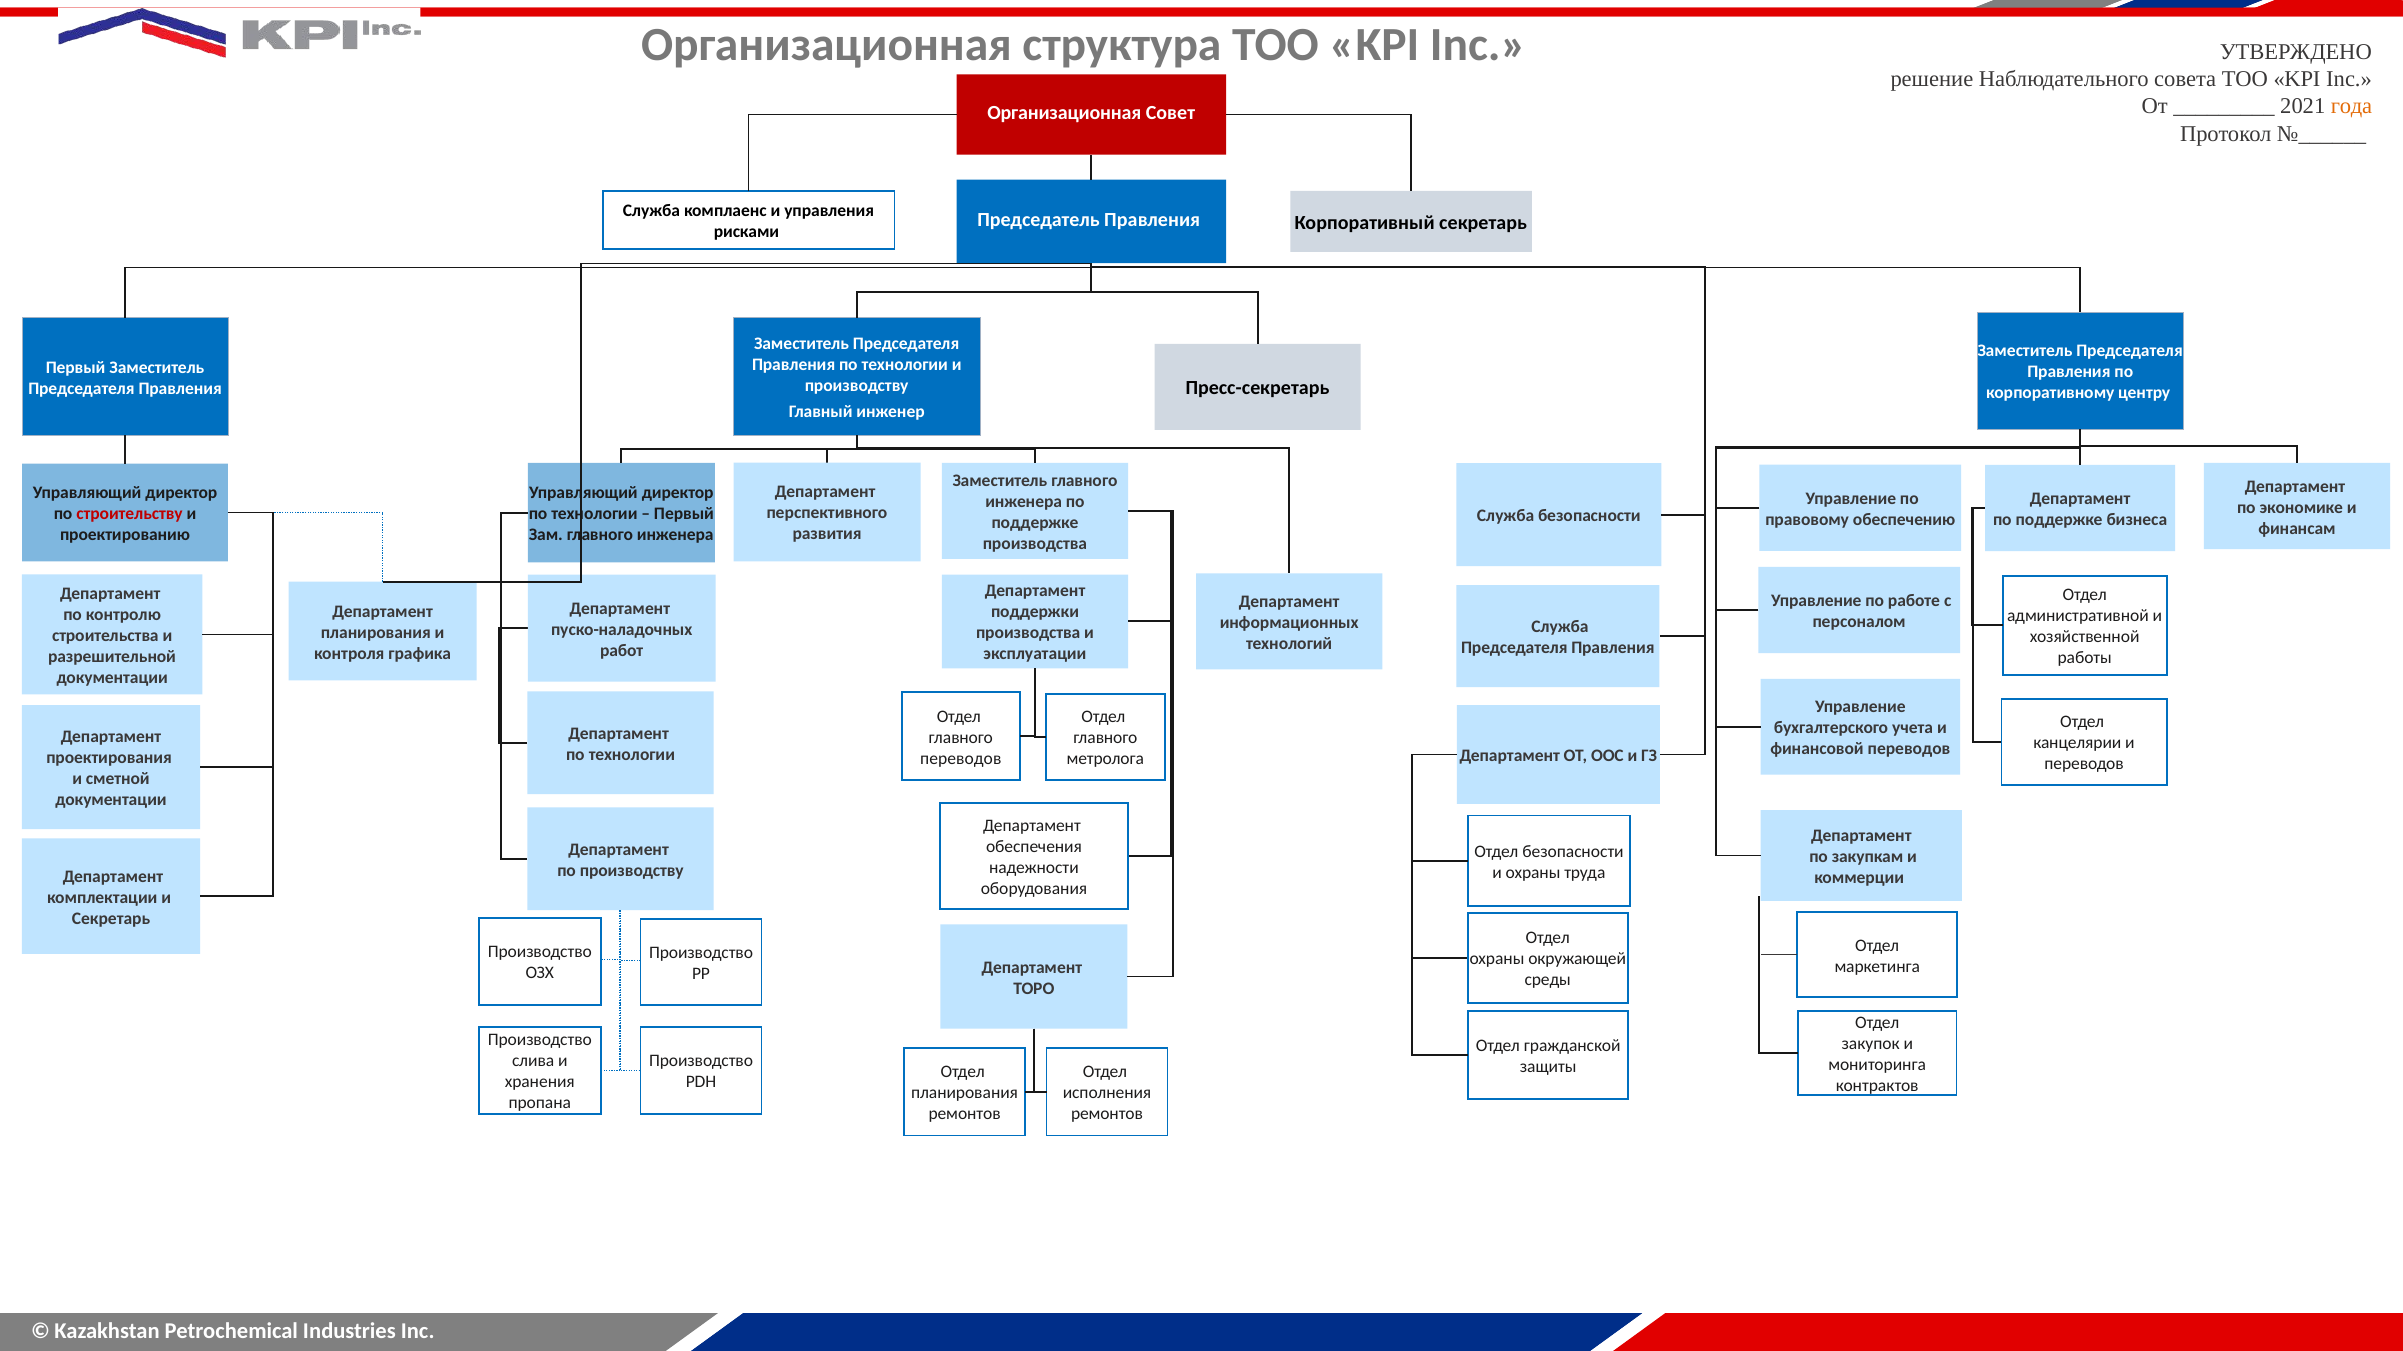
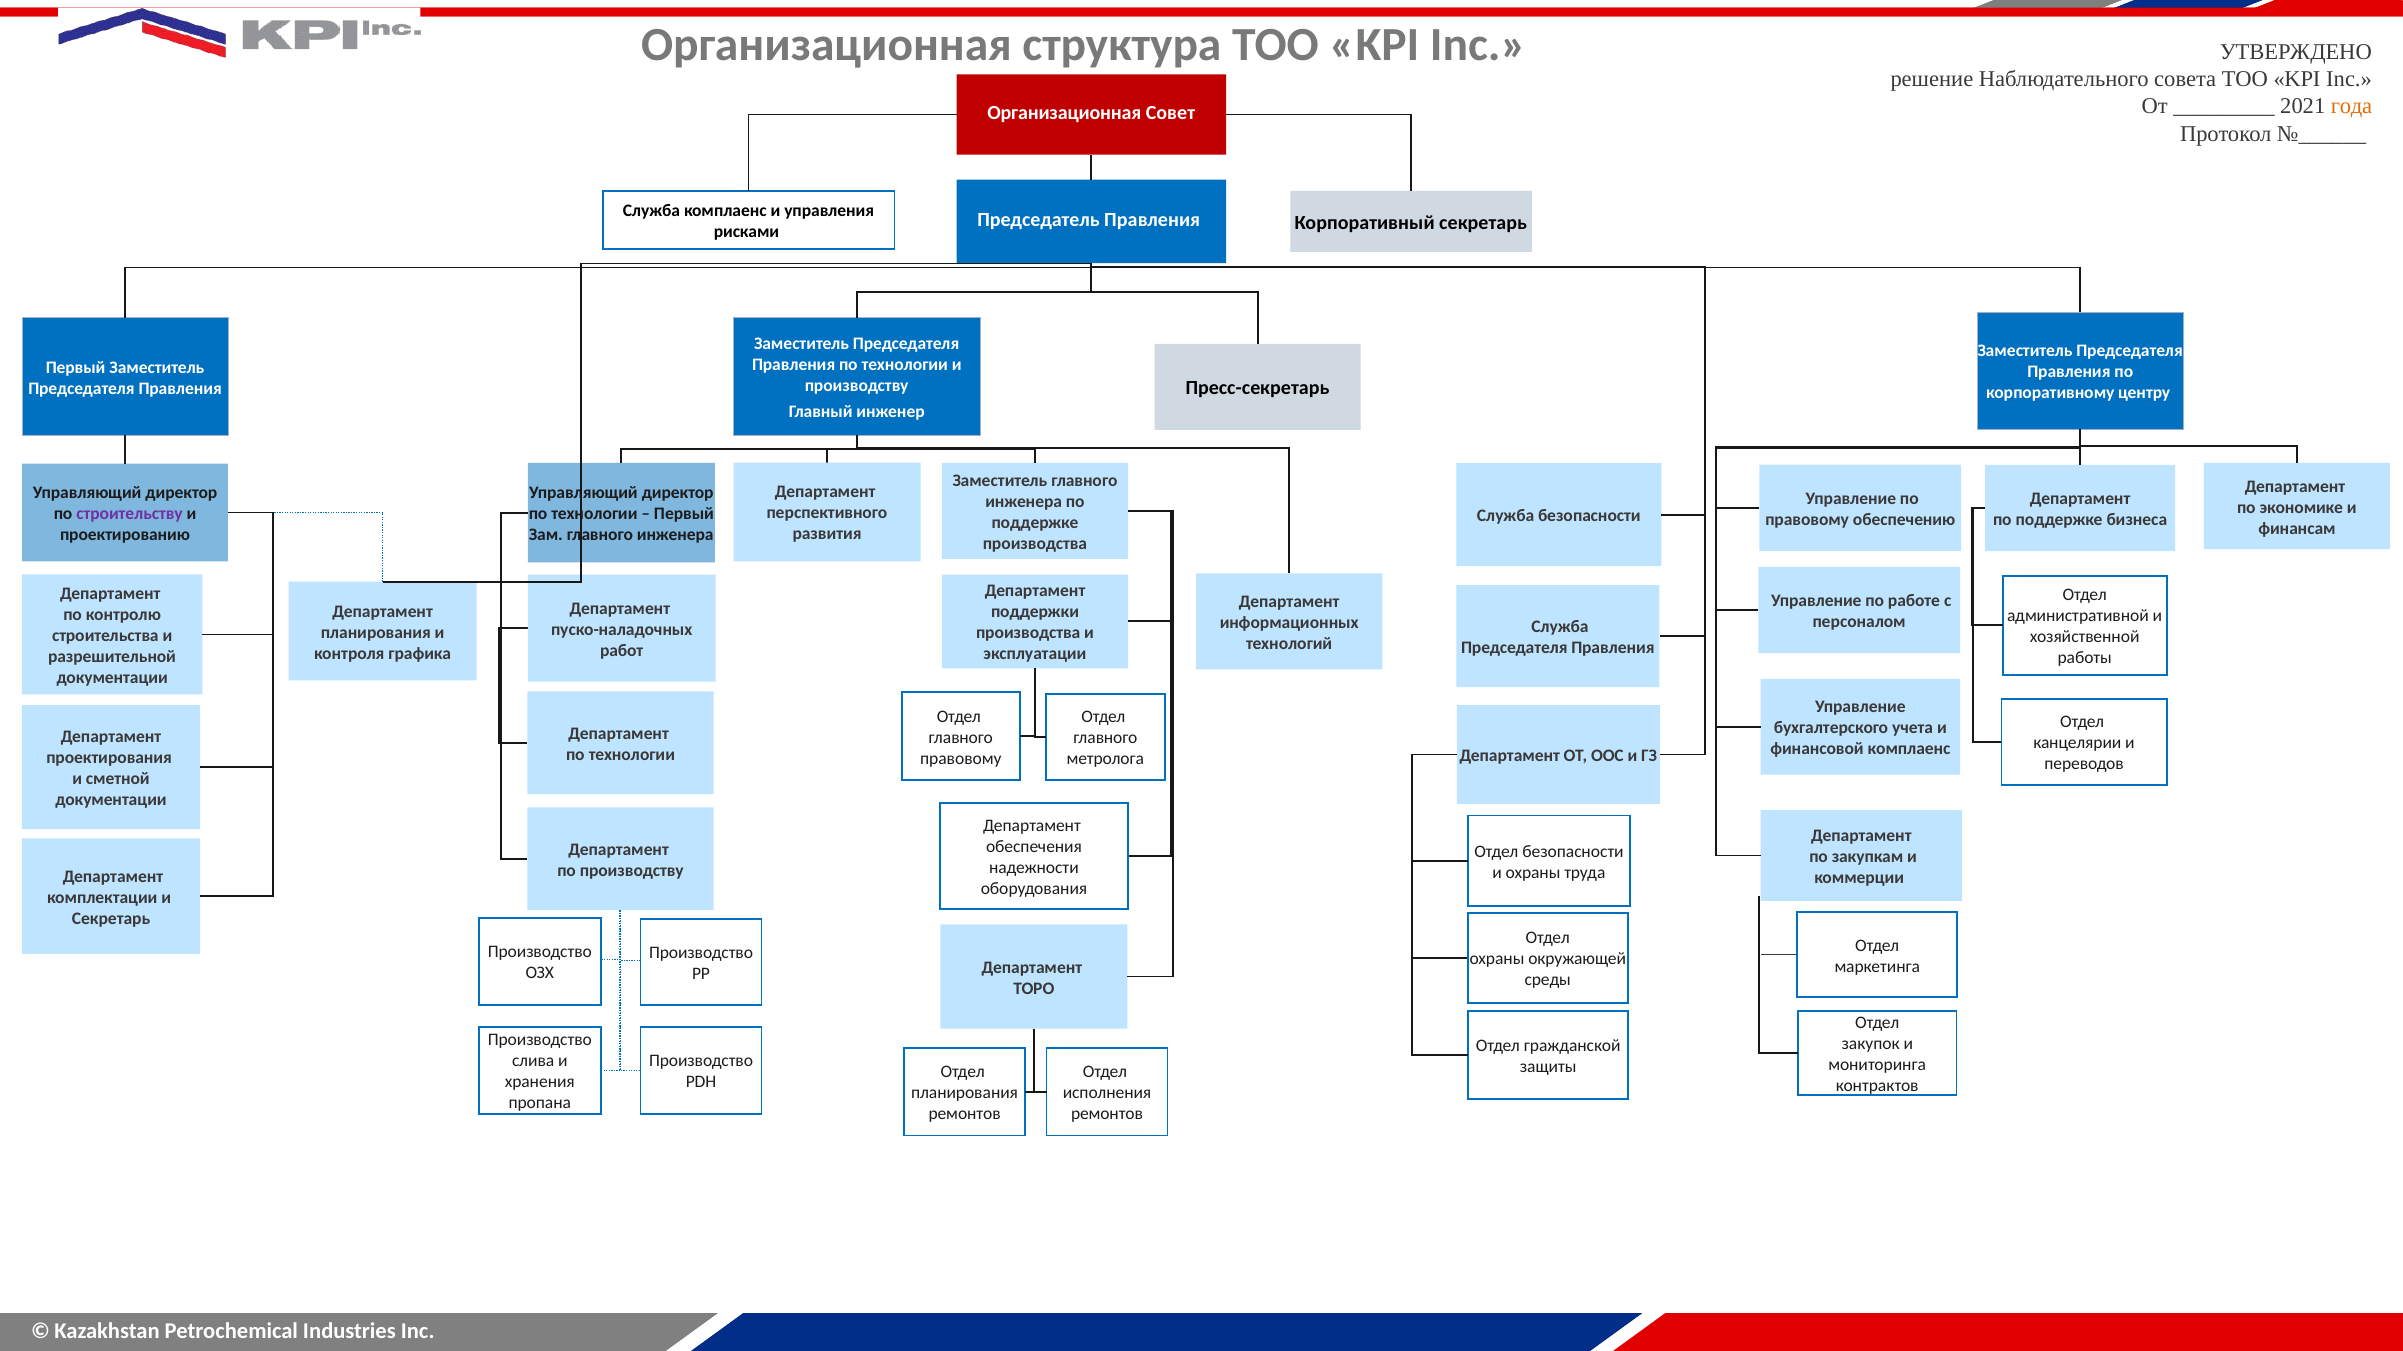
строительству colour: red -> purple
финансовой переводов: переводов -> комплаенс
переводов at (961, 759): переводов -> правовому
